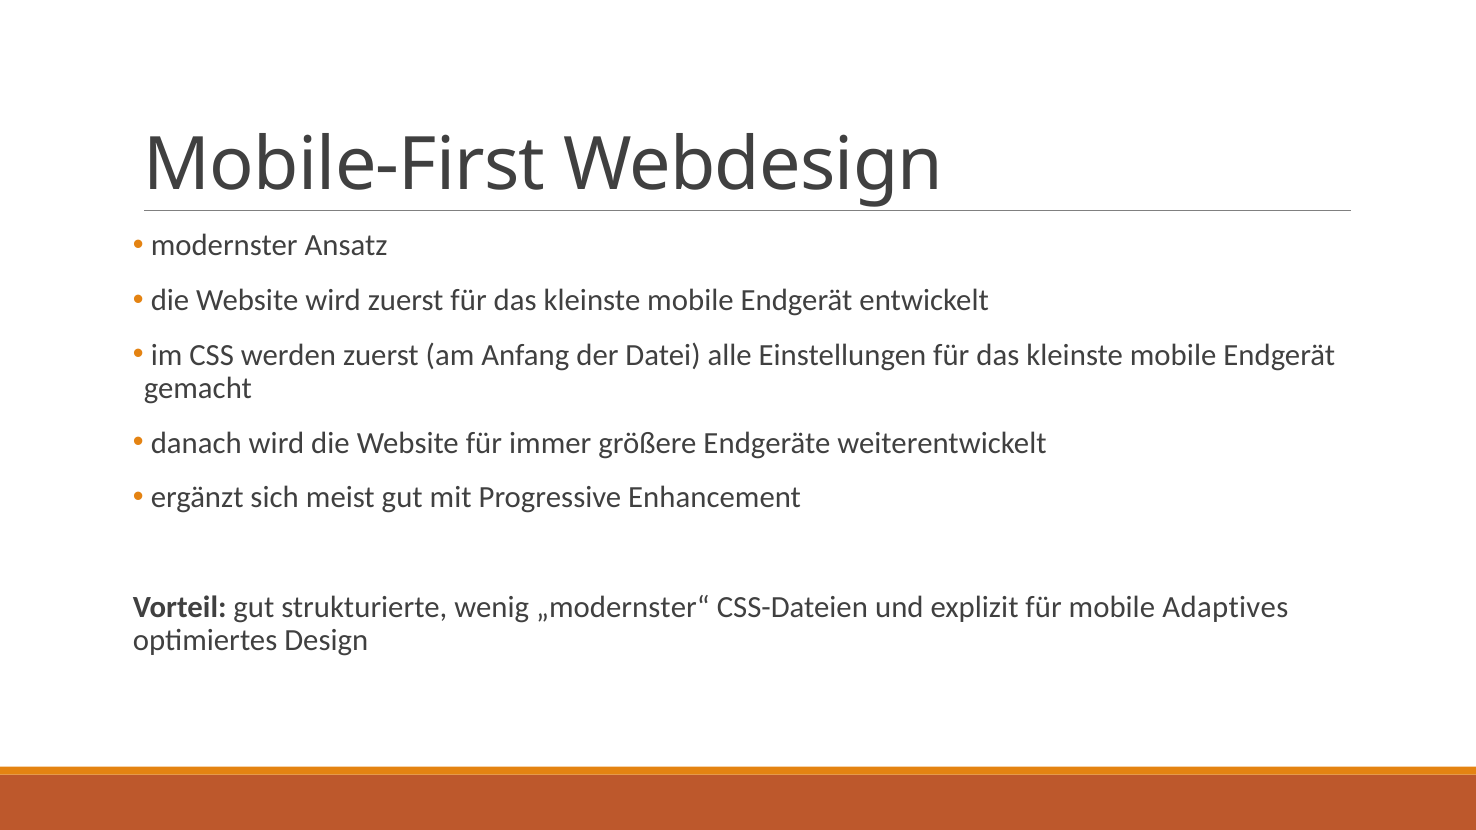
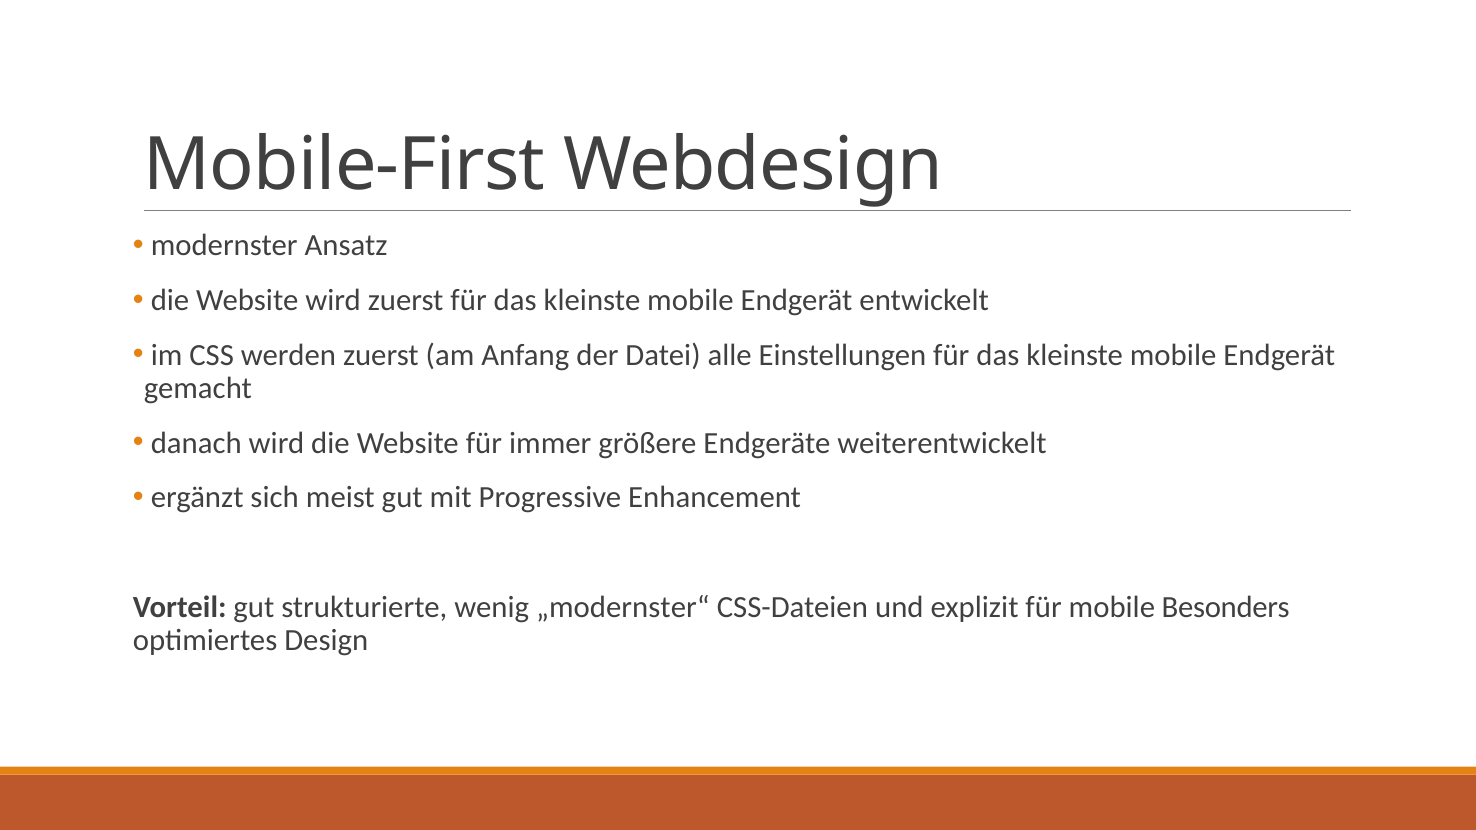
Adaptives: Adaptives -> Besonders
